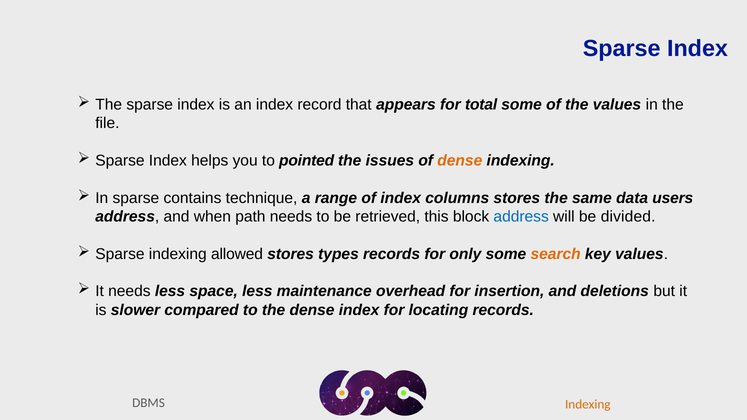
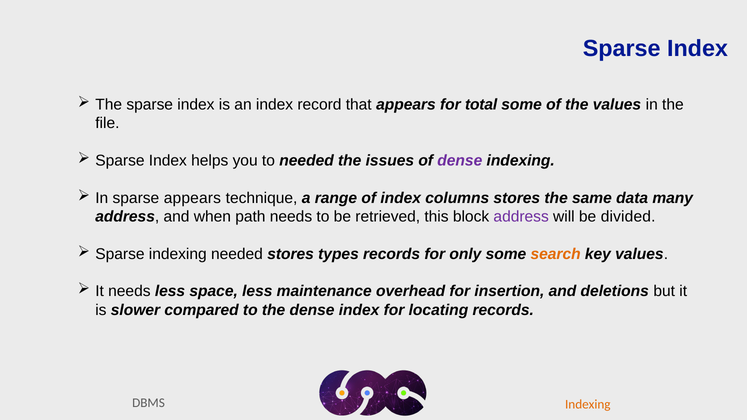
to pointed: pointed -> needed
dense at (460, 161) colour: orange -> purple
sparse contains: contains -> appears
users: users -> many
address at (521, 217) colour: blue -> purple
indexing allowed: allowed -> needed
